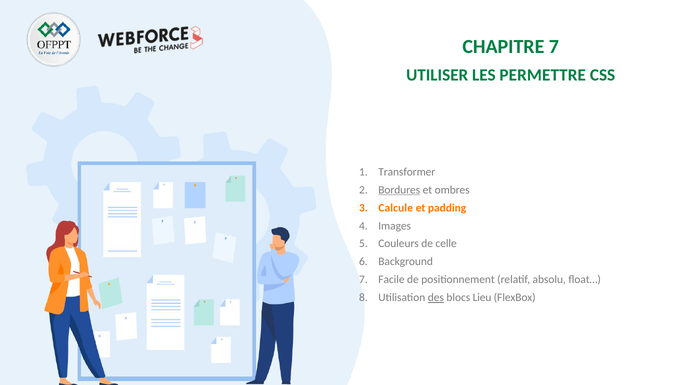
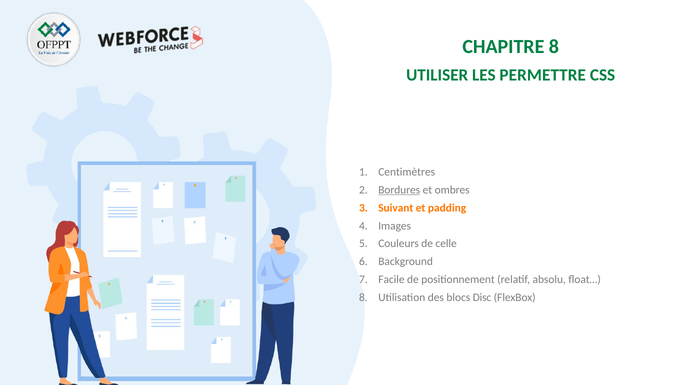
CHAPITRE 7: 7 -> 8
Transformer: Transformer -> Centimètres
Calcule: Calcule -> Suivant
des underline: present -> none
Lieu: Lieu -> Disc
